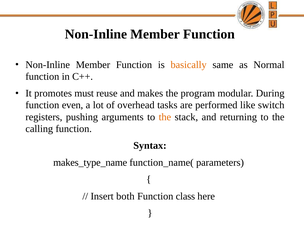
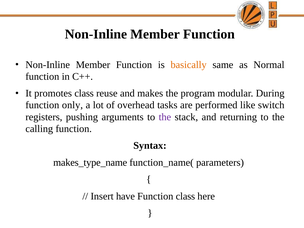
promotes must: must -> class
even: even -> only
the at (165, 117) colour: orange -> purple
both: both -> have
